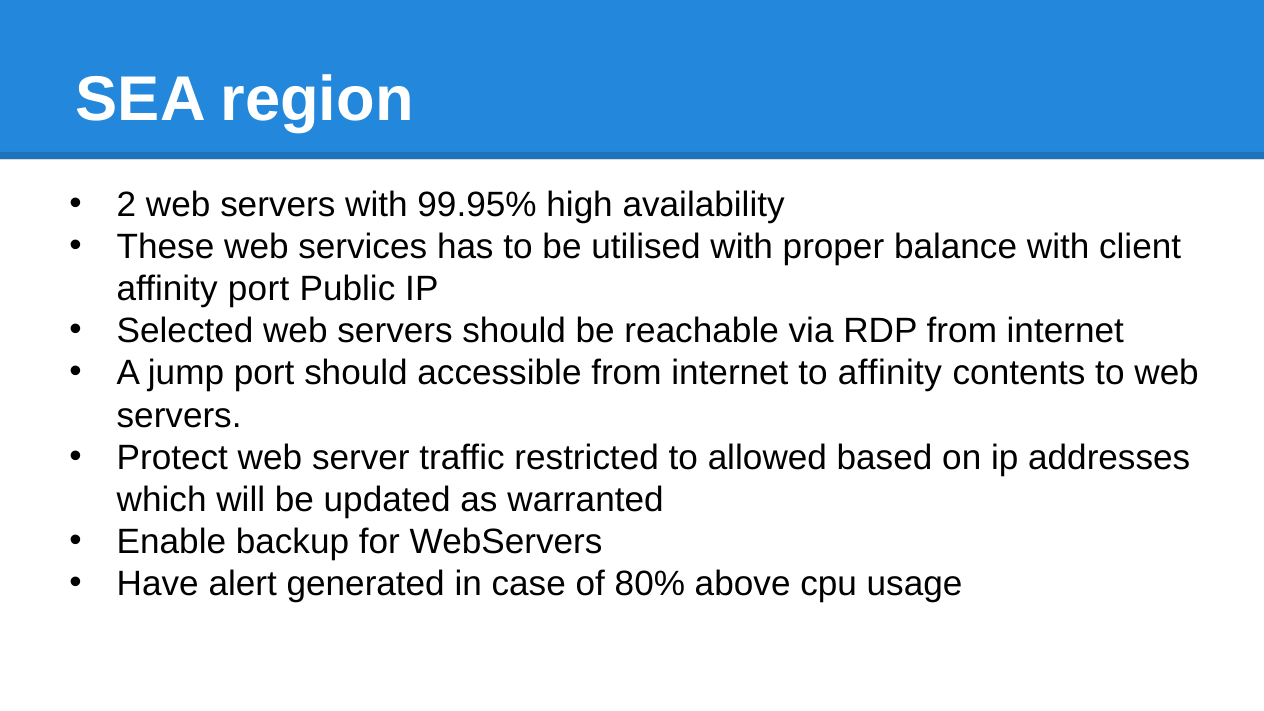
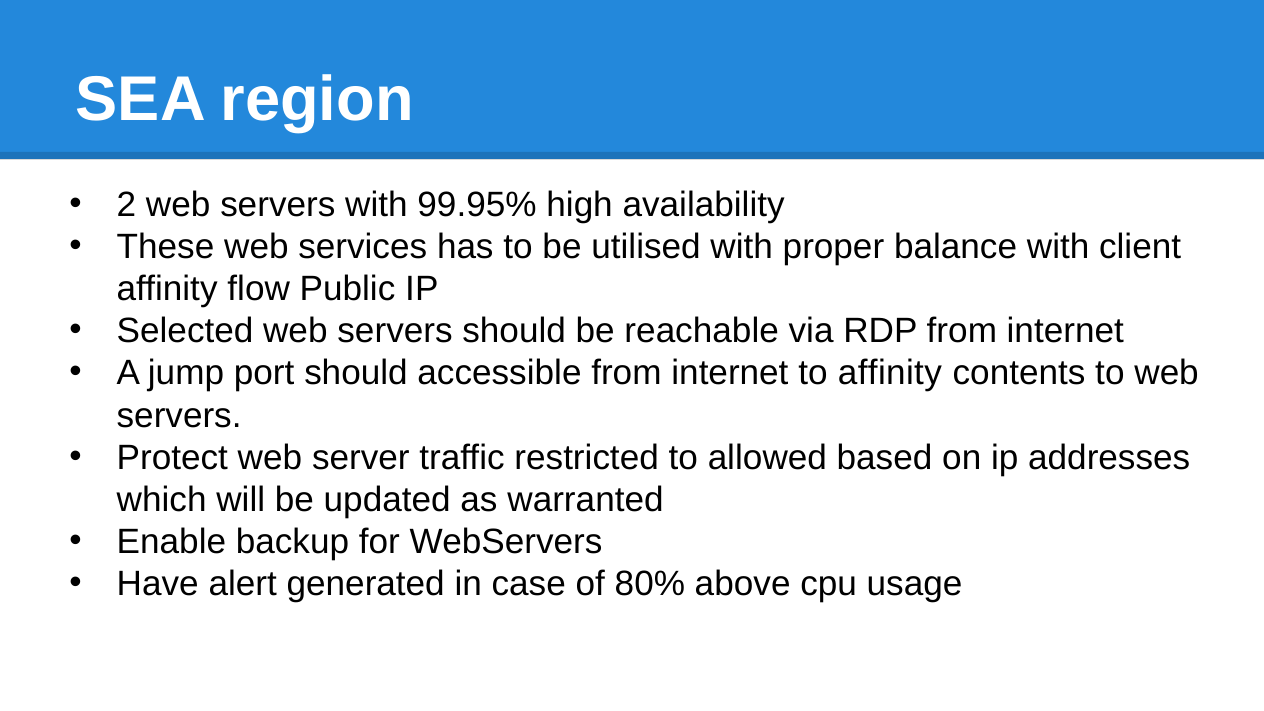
affinity port: port -> flow
